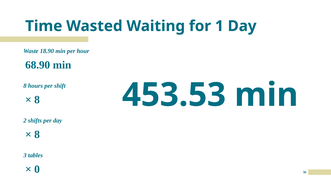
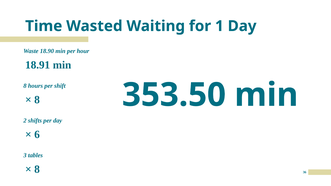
68.90: 68.90 -> 18.91
453.53: 453.53 -> 353.50
8 at (37, 135): 8 -> 6
0 at (37, 169): 0 -> 8
